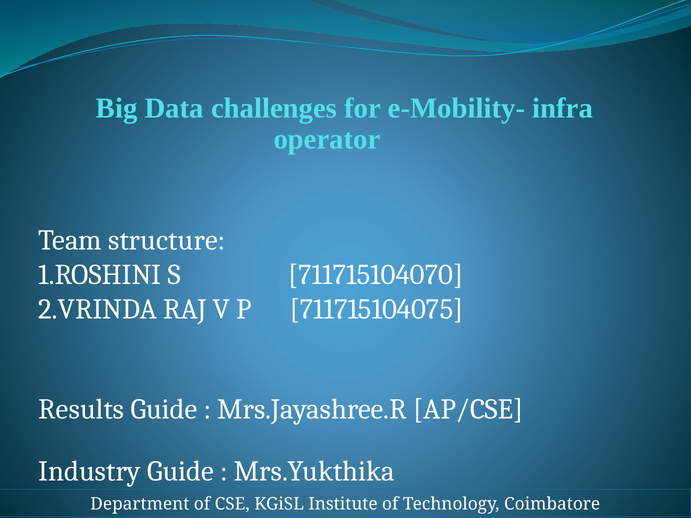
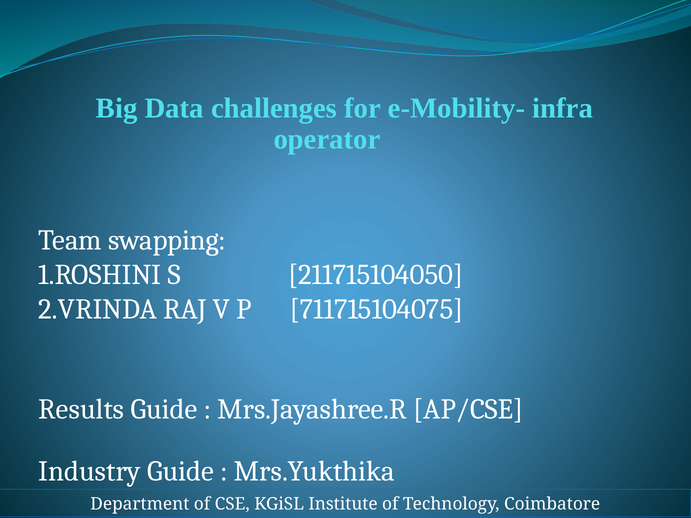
structure: structure -> swapping
711715104070: 711715104070 -> 211715104050
